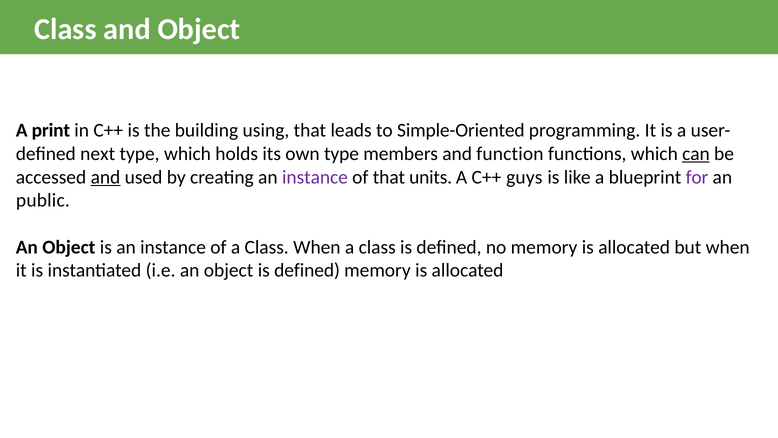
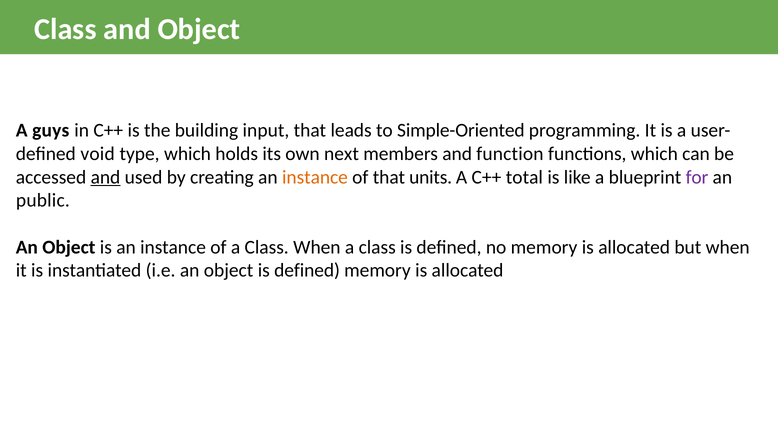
print: print -> guys
using: using -> input
next: next -> void
own type: type -> next
can underline: present -> none
instance at (315, 177) colour: purple -> orange
guys: guys -> total
